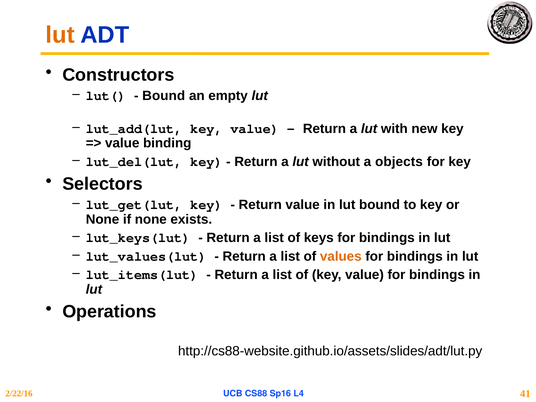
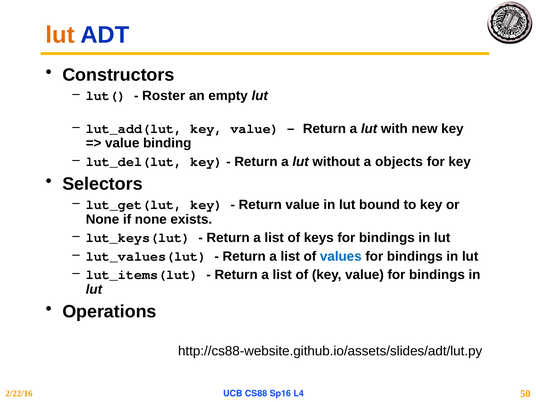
Bound at (164, 96): Bound -> Roster
values colour: orange -> blue
41: 41 -> 50
